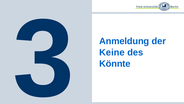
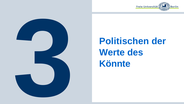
Anmeldung: Anmeldung -> Politischen
Keine: Keine -> Werte
